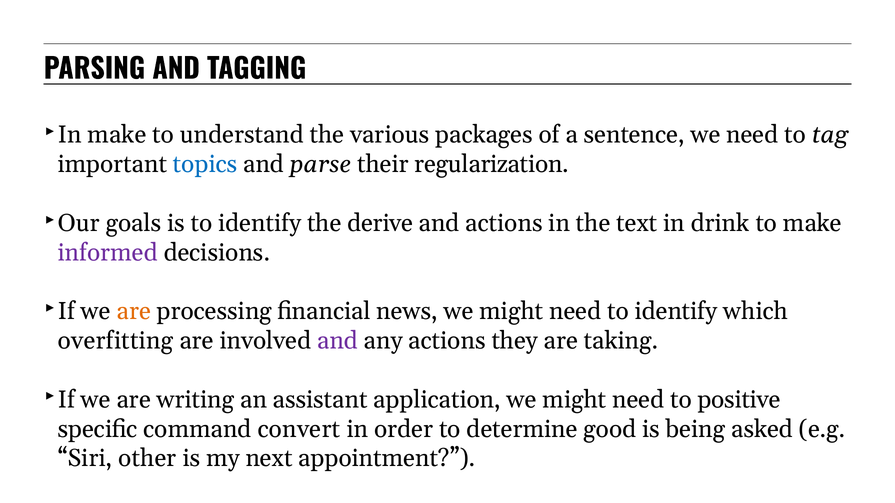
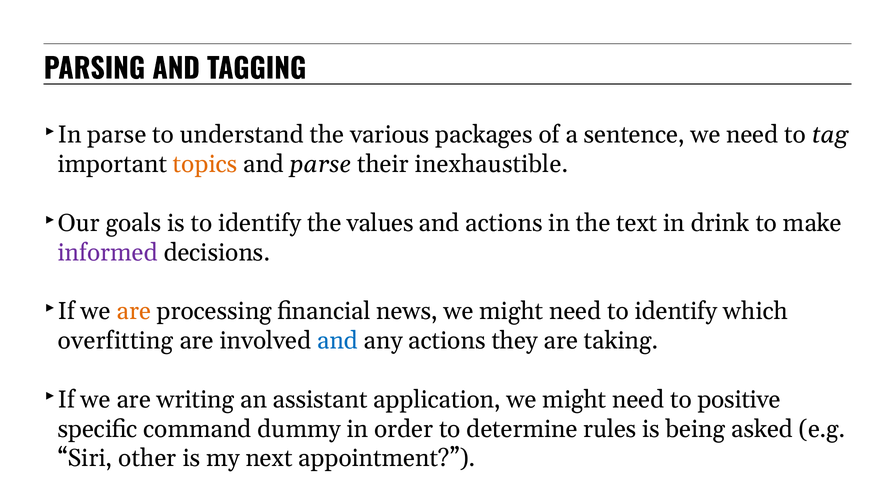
In make: make -> parse
topics colour: blue -> orange
regularization: regularization -> inexhaustible
derive: derive -> values
and at (338, 340) colour: purple -> blue
convert: convert -> dummy
good: good -> rules
